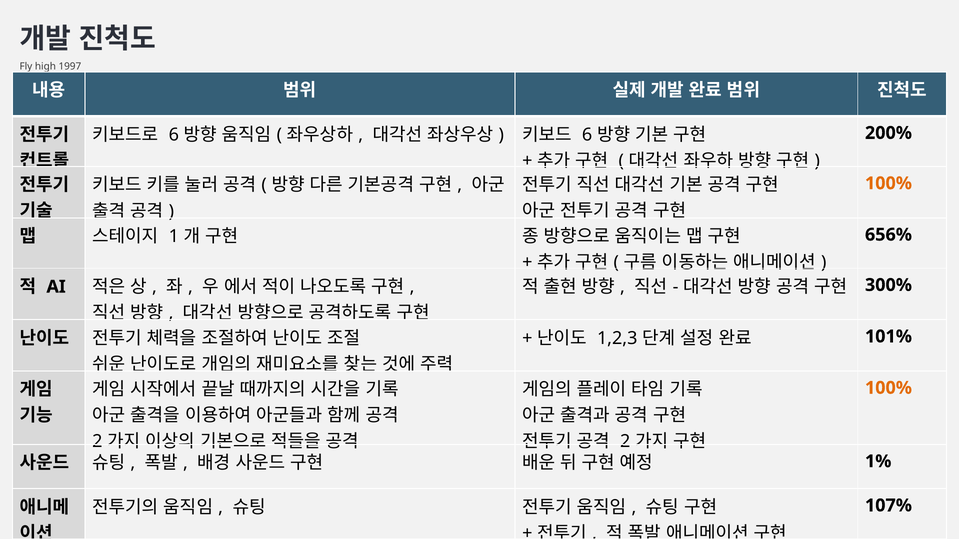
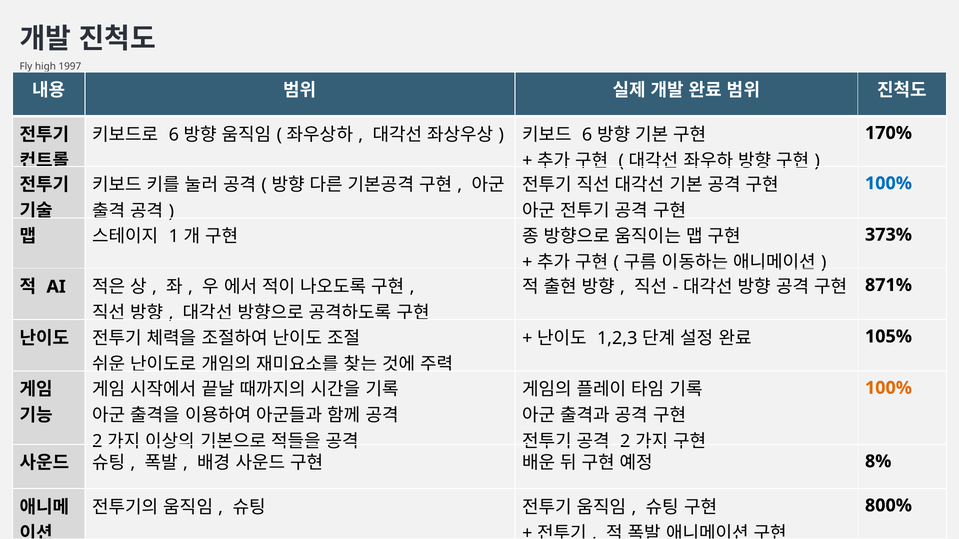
200%: 200% -> 170%
100% at (888, 183) colour: orange -> blue
656%: 656% -> 373%
300%: 300% -> 871%
101%: 101% -> 105%
1%: 1% -> 8%
107%: 107% -> 800%
